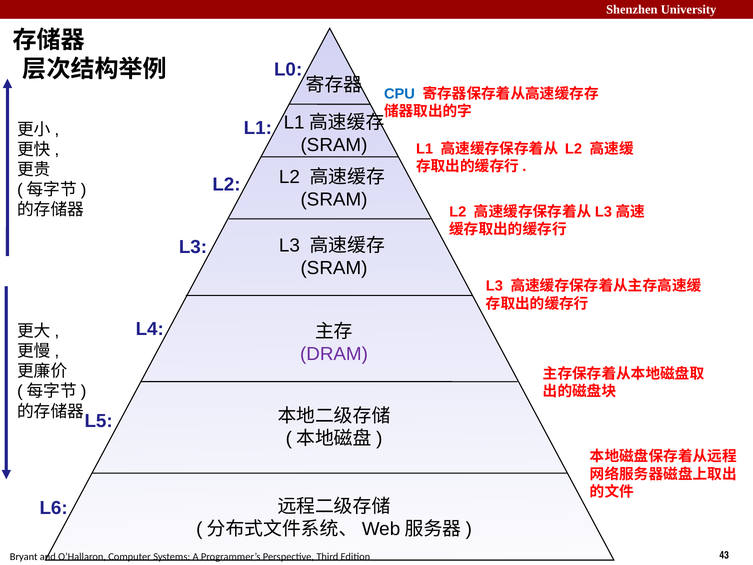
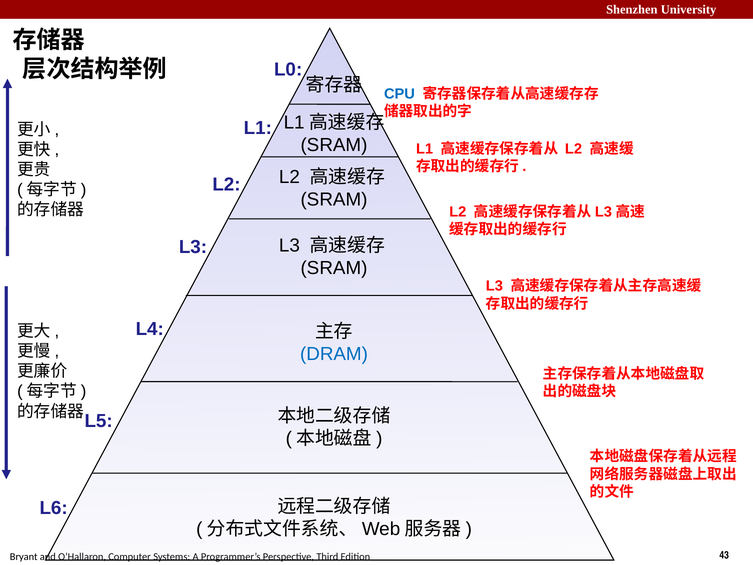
DRAM colour: purple -> blue
